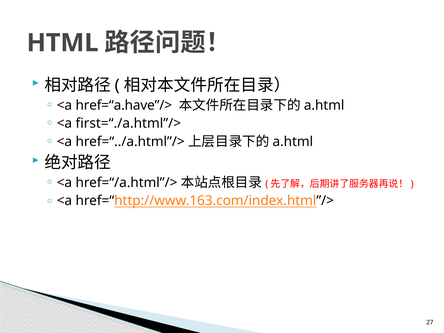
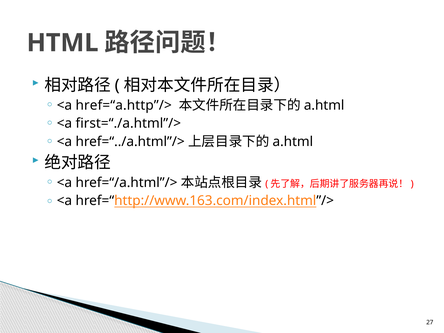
href=“a.have”/>: href=“a.have”/> -> href=“a.http”/>
